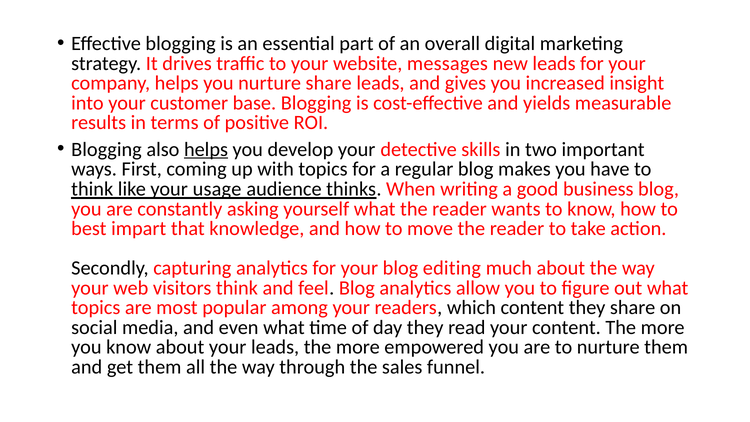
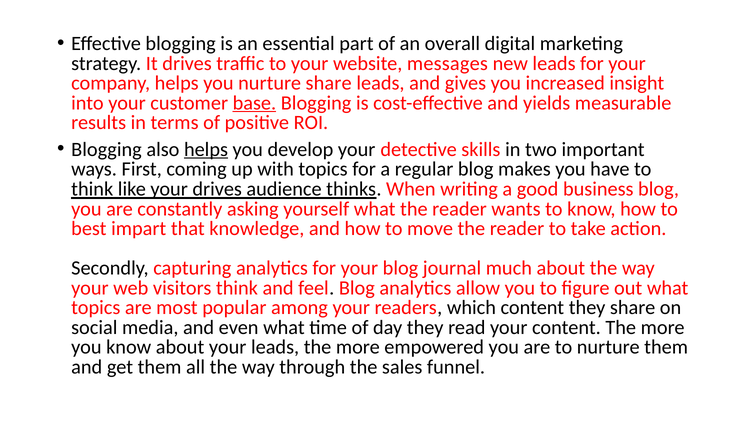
base underline: none -> present
your usage: usage -> drives
editing: editing -> journal
